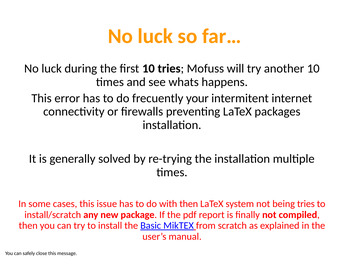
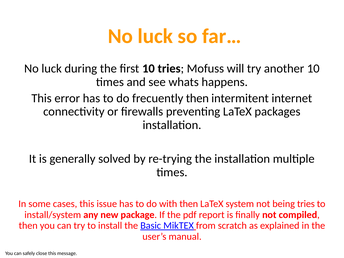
frecuently your: your -> then
install/scratch: install/scratch -> install/system
